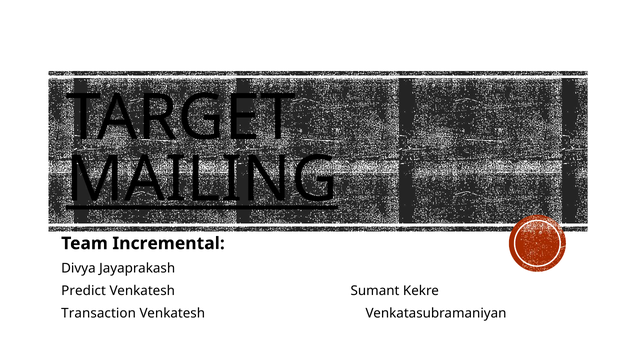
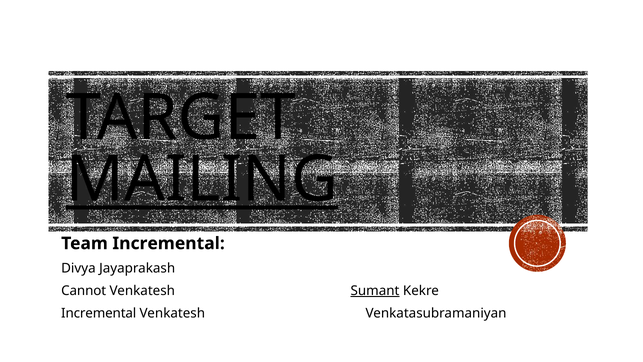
Predict: Predict -> Cannot
Sumant underline: none -> present
Transaction at (99, 313): Transaction -> Incremental
